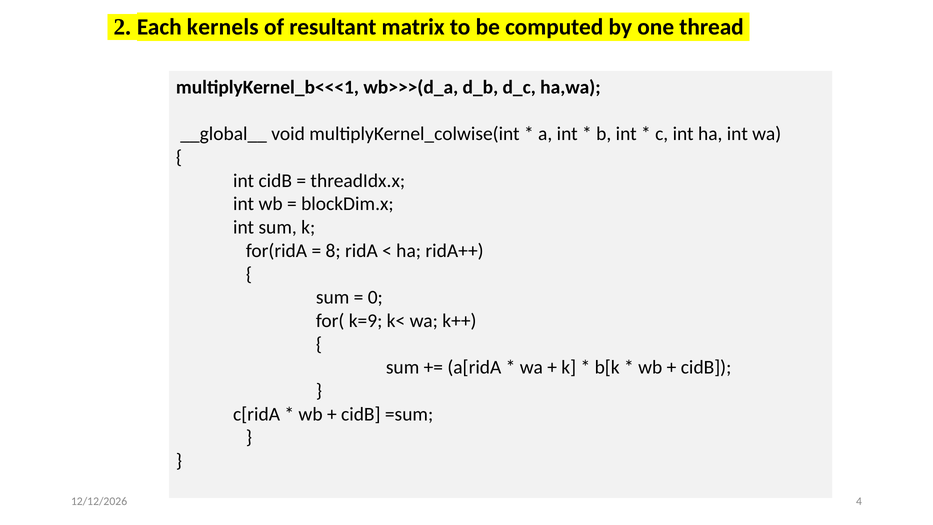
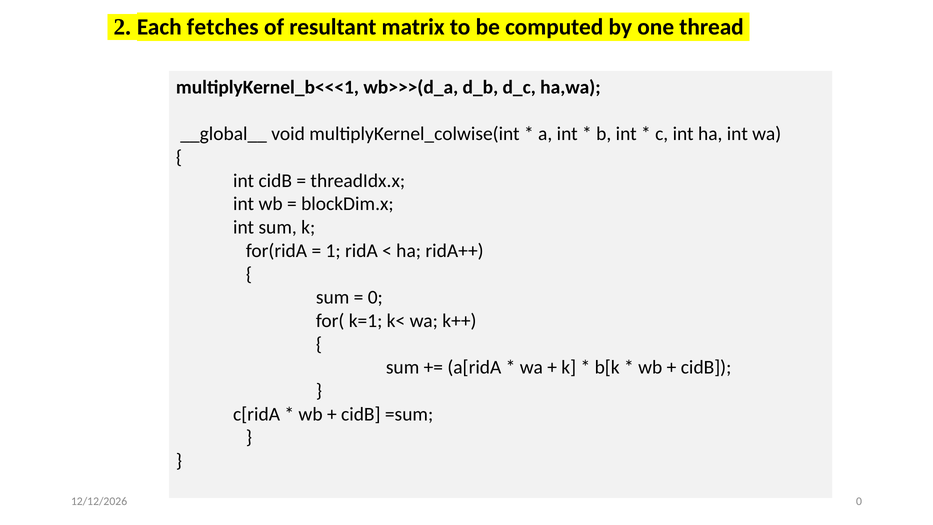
kernels: kernels -> fetches
8: 8 -> 1
k=9: k=9 -> k=1
4 at (859, 501): 4 -> 0
